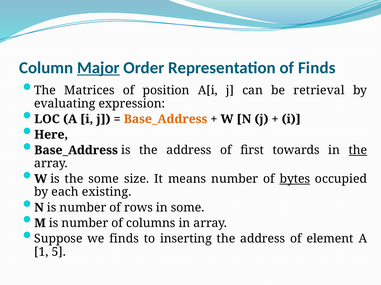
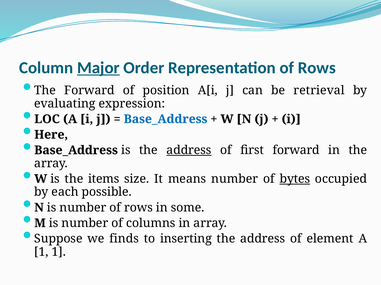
Representation of Finds: Finds -> Rows
The Matrices: Matrices -> Forward
Base_Address at (166, 119) colour: orange -> blue
address at (189, 151) underline: none -> present
first towards: towards -> forward
the at (358, 151) underline: present -> none
the some: some -> items
existing: existing -> possible
1 5: 5 -> 1
